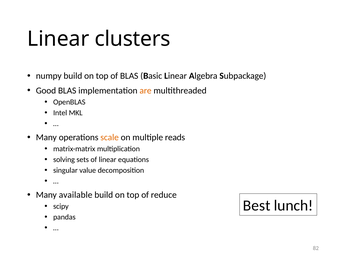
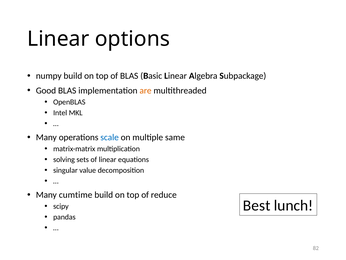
clusters: clusters -> options
scale colour: orange -> blue
reads: reads -> same
available: available -> cumtime
